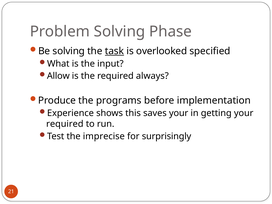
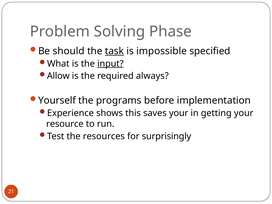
Be solving: solving -> should
overlooked: overlooked -> impossible
input underline: none -> present
Produce: Produce -> Yourself
required at (65, 124): required -> resource
imprecise: imprecise -> resources
